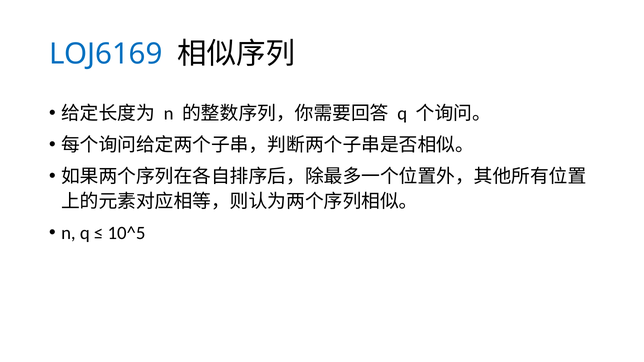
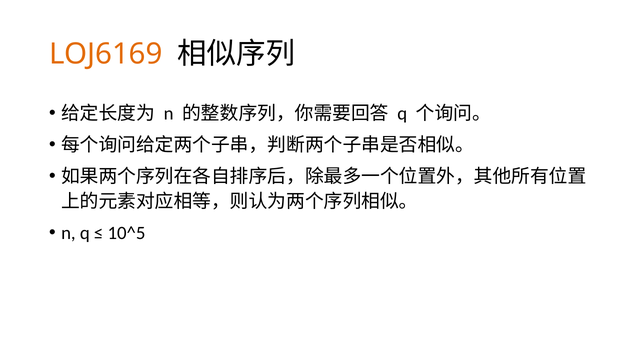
LOJ6169 colour: blue -> orange
